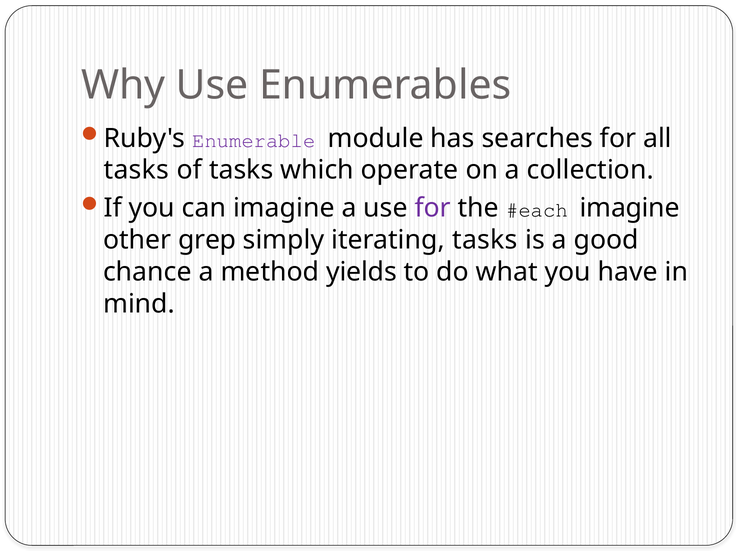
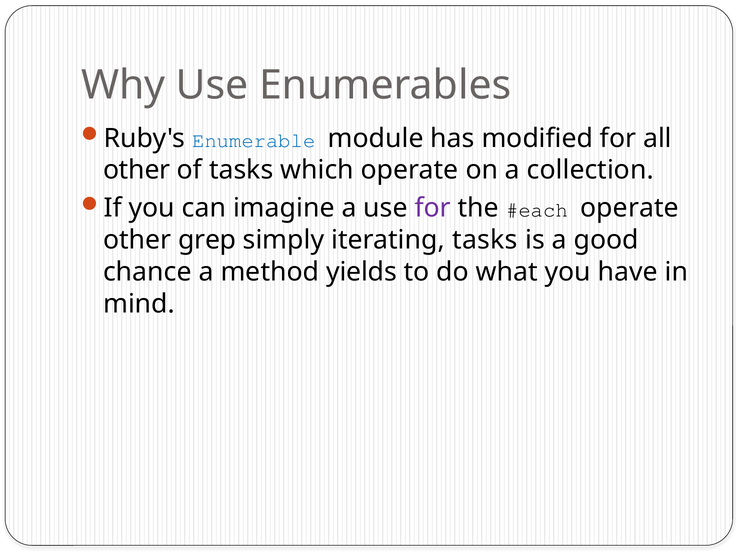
Enumerable colour: purple -> blue
searches: searches -> modified
tasks at (136, 170): tasks -> other
imagine at (630, 208): imagine -> operate
